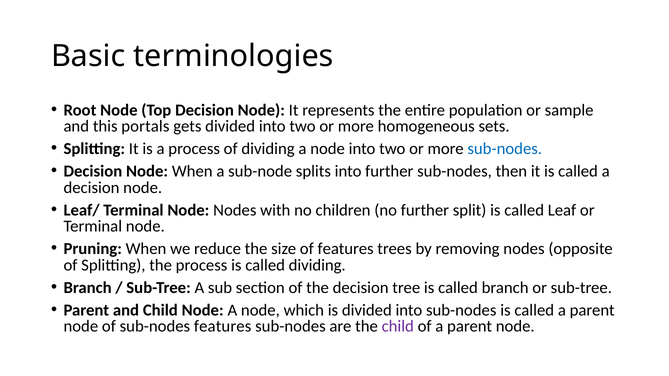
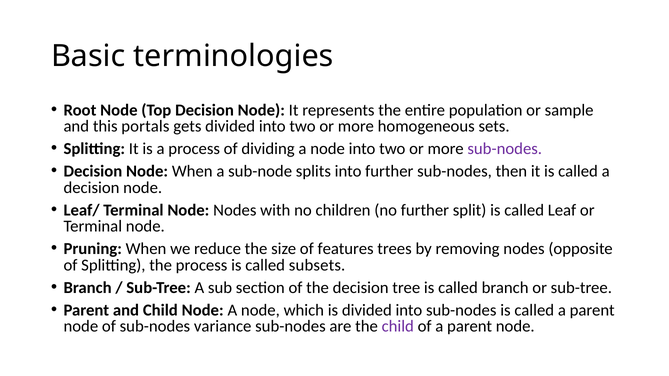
sub-nodes at (505, 149) colour: blue -> purple
called dividing: dividing -> subsets
sub-nodes features: features -> variance
